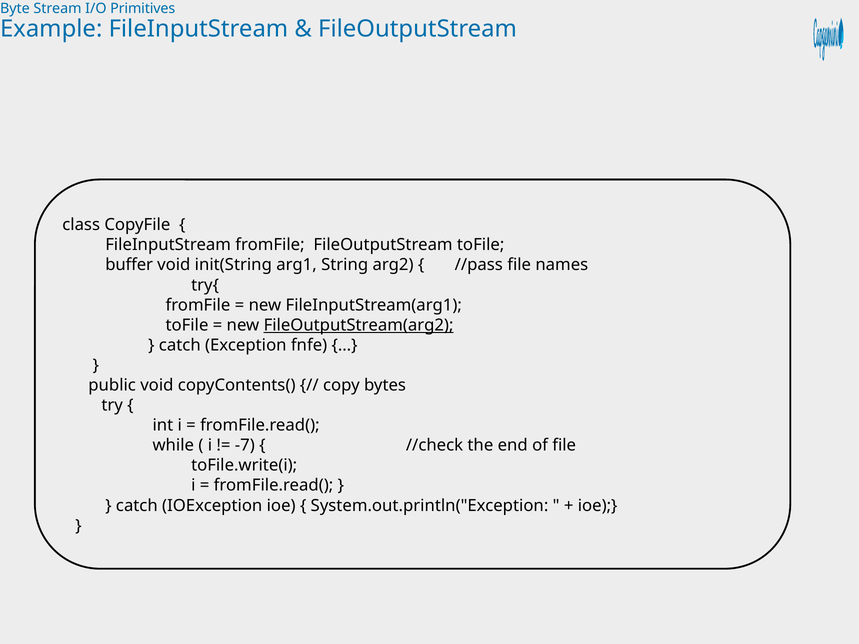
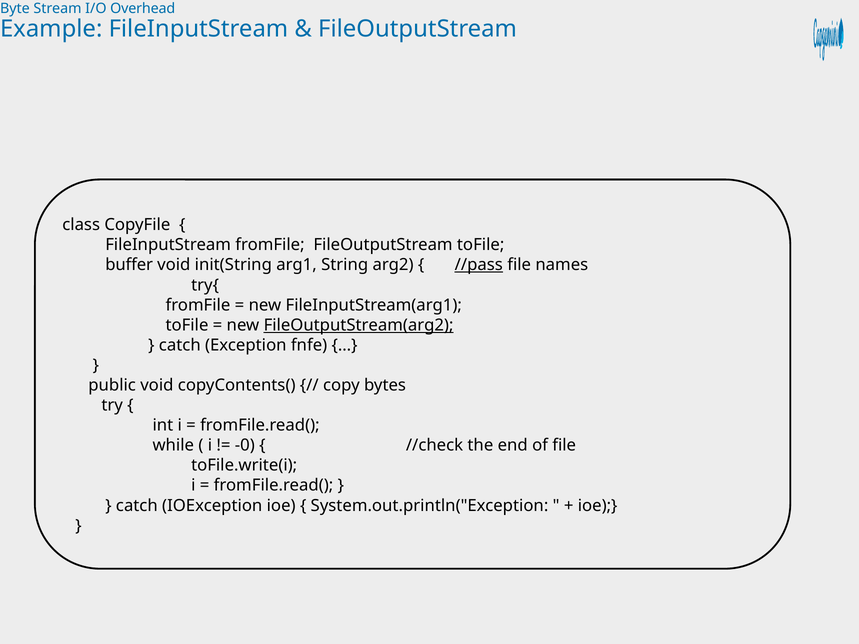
Primitives: Primitives -> Overhead
//pass underline: none -> present
-7: -7 -> -0
